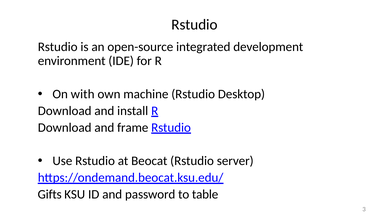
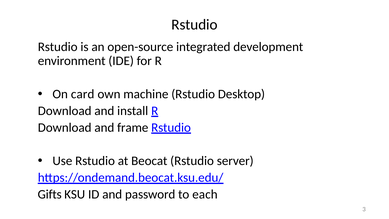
with: with -> card
table: table -> each
